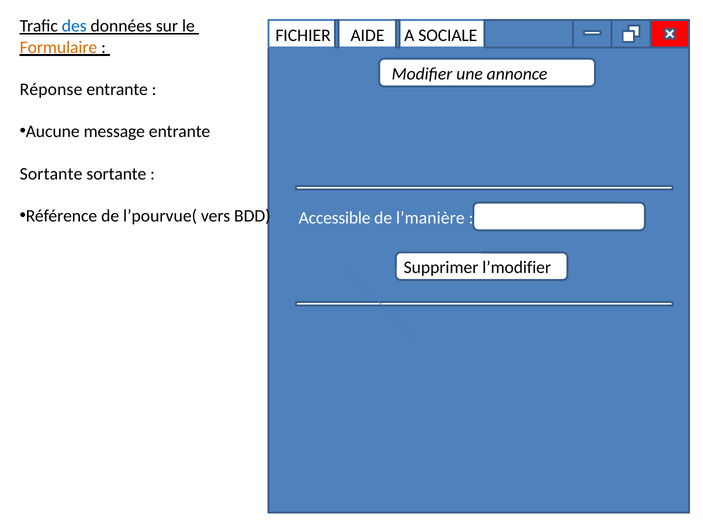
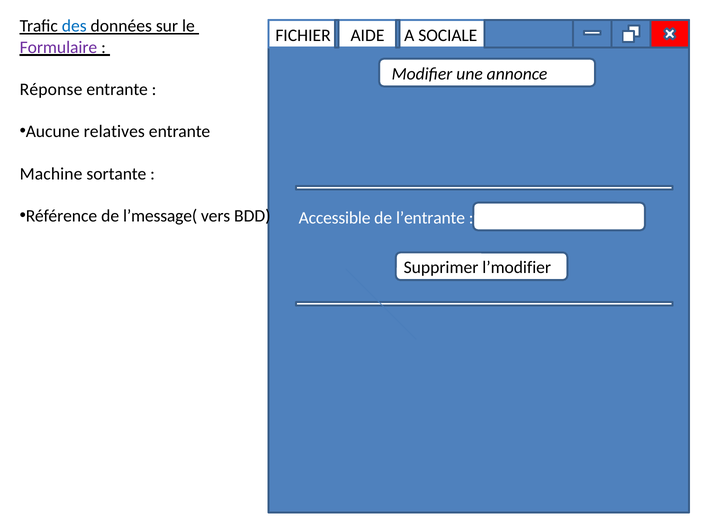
Formulaire colour: orange -> purple
message: message -> relatives
Sortante at (51, 174): Sortante -> Machine
l’pourvue(: l’pourvue( -> l’message(
l’manière: l’manière -> l’entrante
